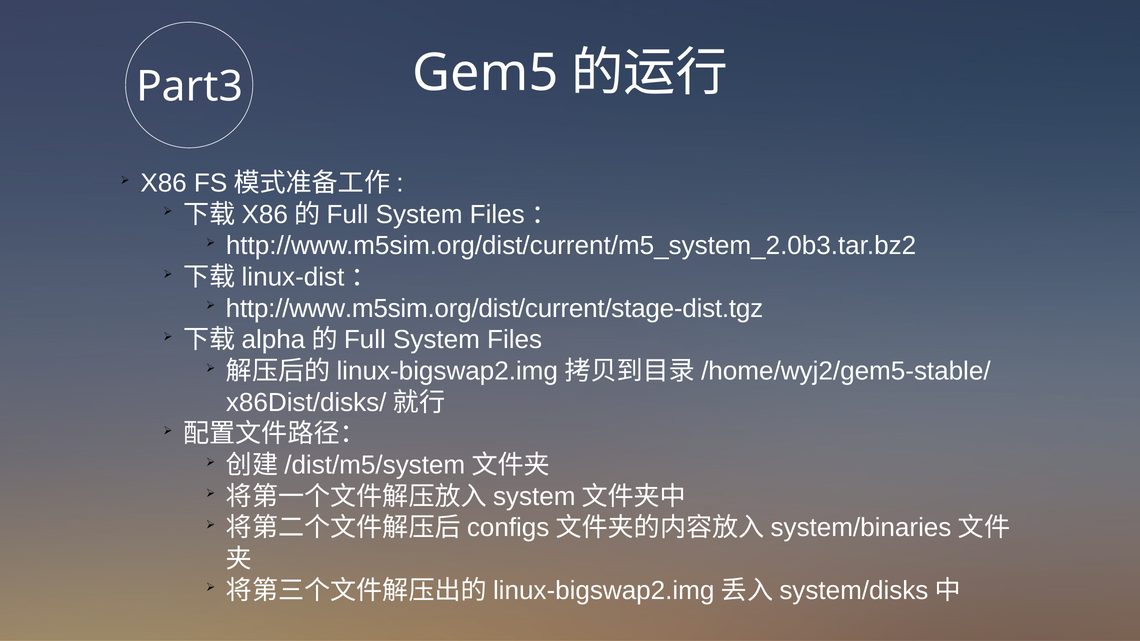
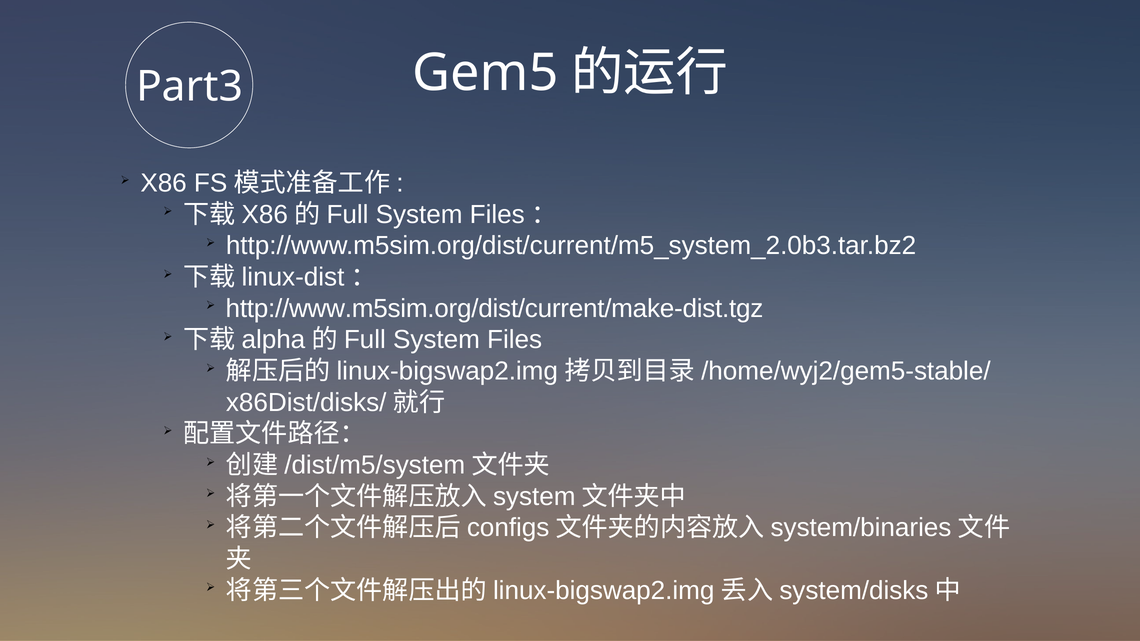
http://www.m5sim.org/dist/current/stage-dist.tgz: http://www.m5sim.org/dist/current/stage-dist.tgz -> http://www.m5sim.org/dist/current/make-dist.tgz
